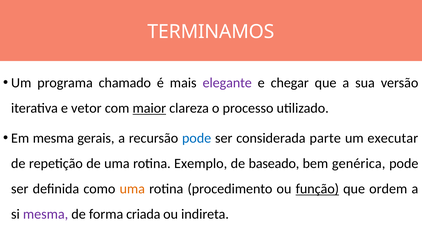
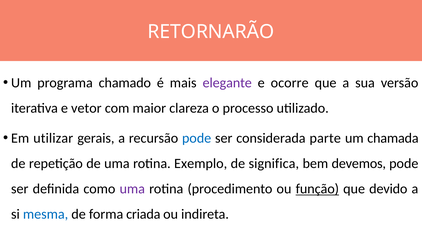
TERMINAMOS: TERMINAMOS -> RETORNARÃO
chegar: chegar -> ocorre
maior underline: present -> none
Em mesma: mesma -> utilizar
executar: executar -> chamada
baseado: baseado -> significa
genérica: genérica -> devemos
uma at (132, 188) colour: orange -> purple
ordem: ordem -> devido
mesma at (46, 214) colour: purple -> blue
